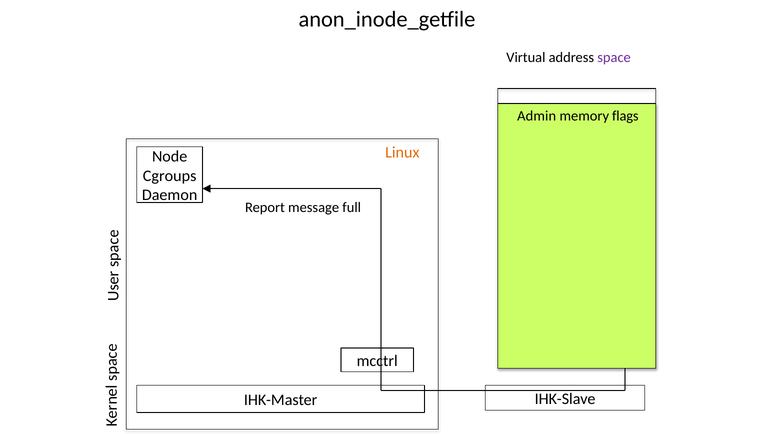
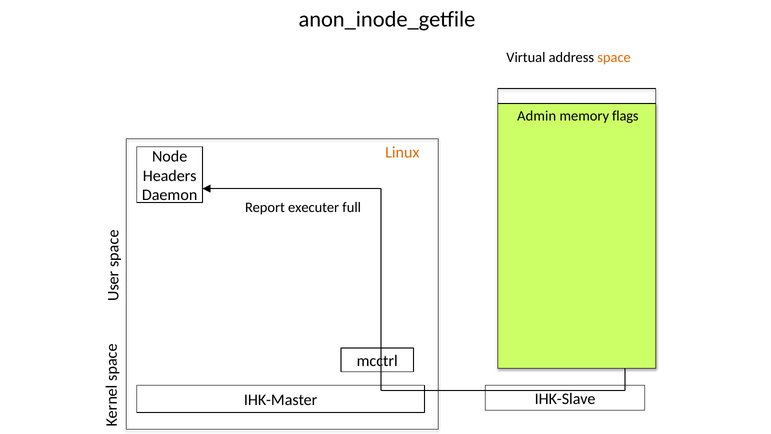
space colour: purple -> orange
Cgroups: Cgroups -> Headers
message: message -> executer
